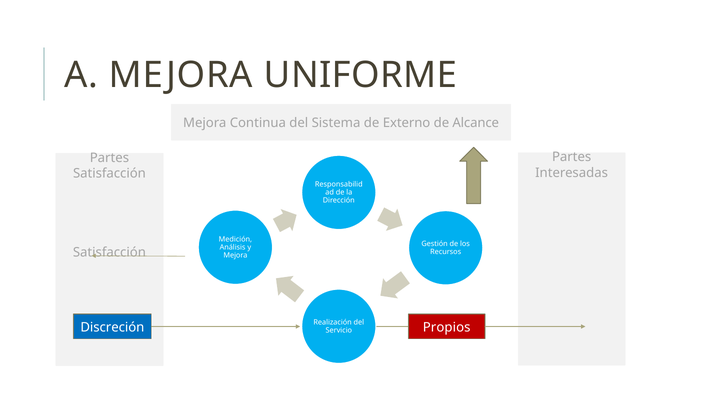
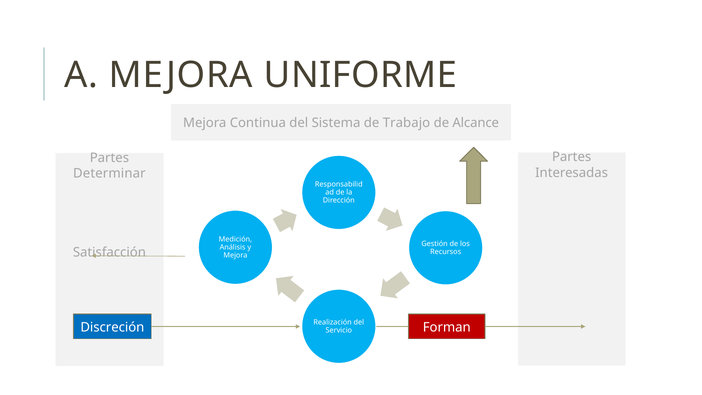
Externo: Externo -> Trabajo
Satisfacción at (109, 173): Satisfacción -> Determinar
Propios: Propios -> Forman
